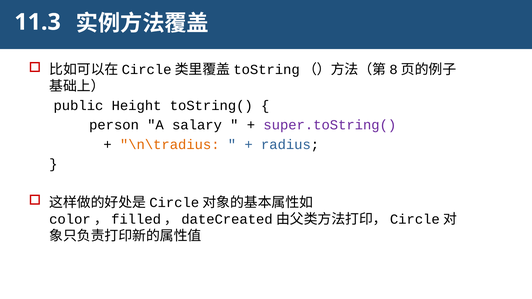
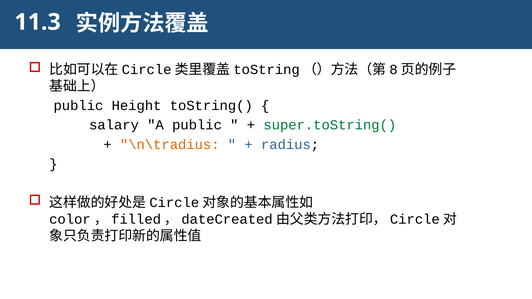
person: person -> salary
A salary: salary -> public
super.toString( colour: purple -> green
